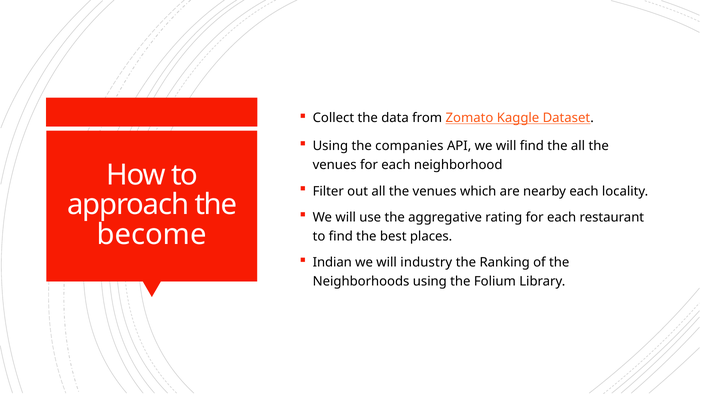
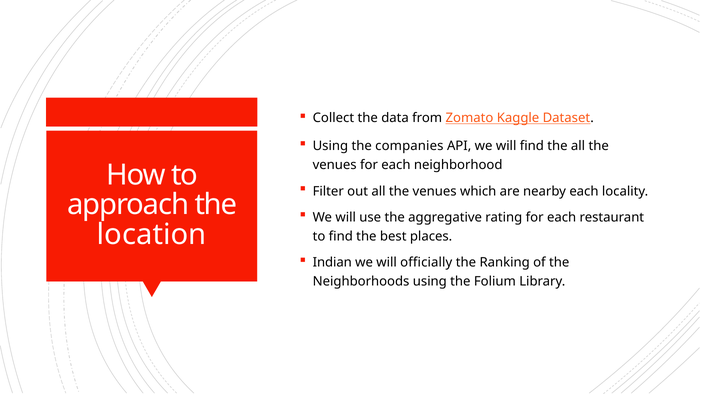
become: become -> location
industry: industry -> officially
